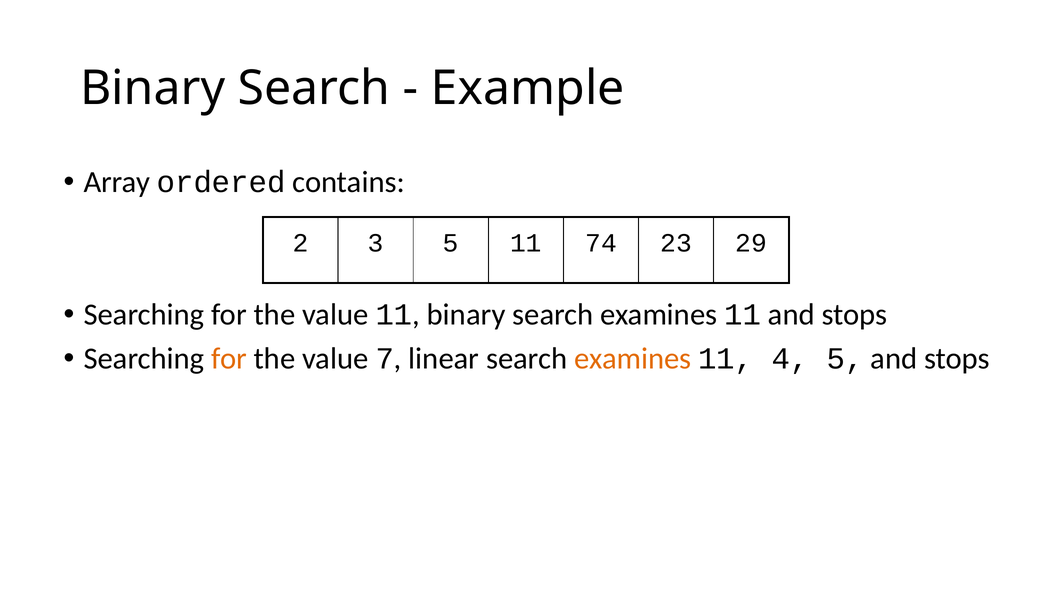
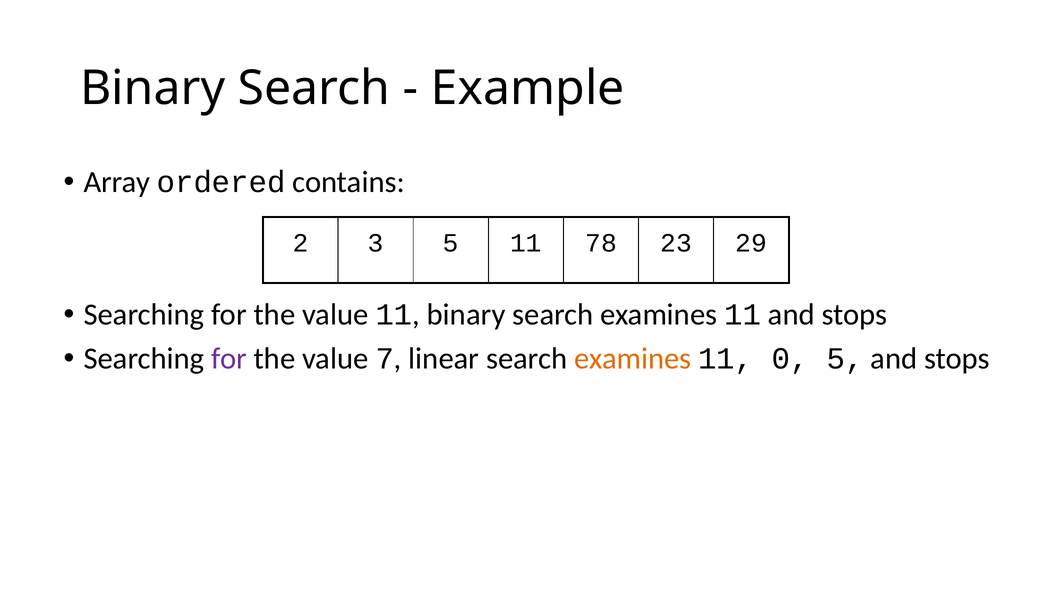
74: 74 -> 78
for at (229, 359) colour: orange -> purple
4: 4 -> 0
